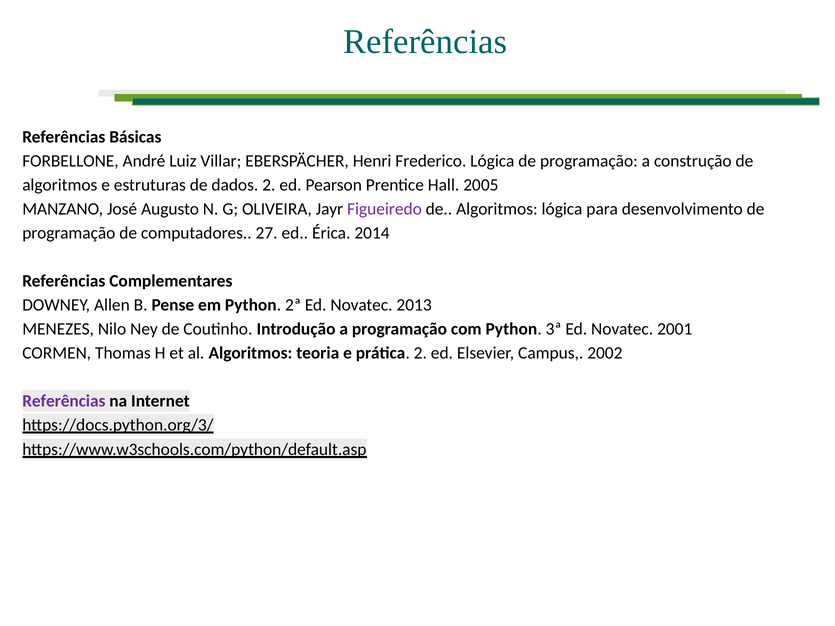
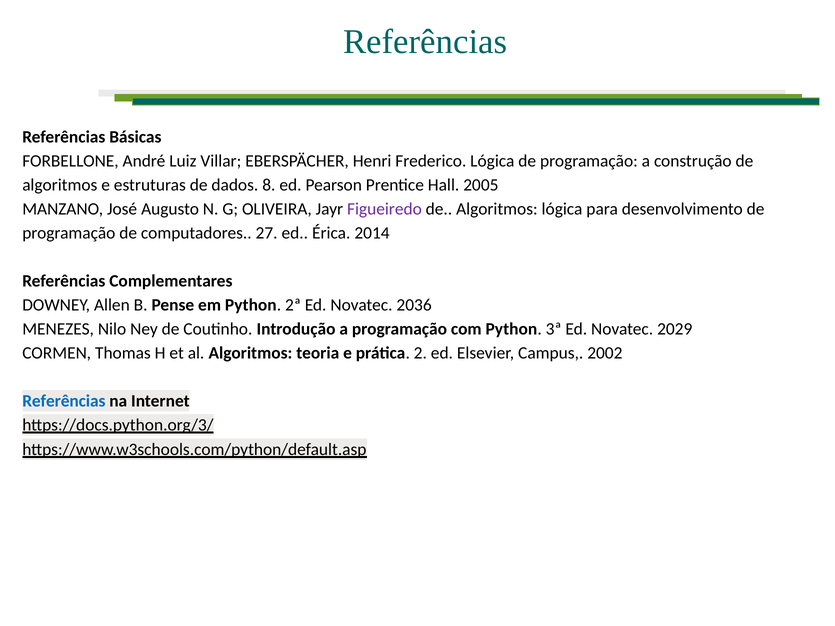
dados 2: 2 -> 8
2013: 2013 -> 2036
2001: 2001 -> 2029
Referências at (64, 401) colour: purple -> blue
